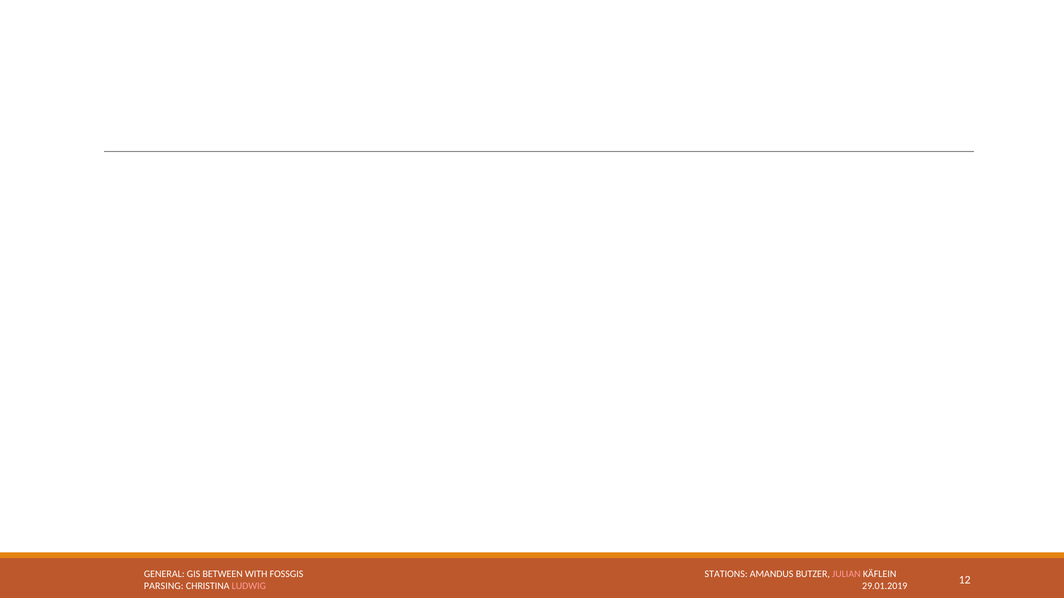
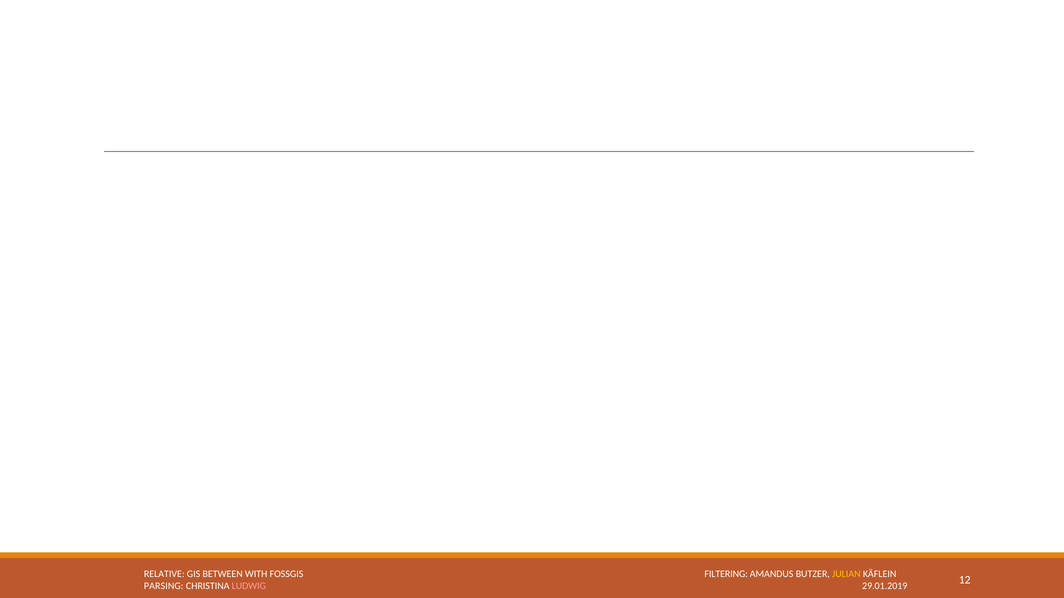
GENERAL: GENERAL -> RELATIVE
STATIONS: STATIONS -> FILTERING
JULIAN colour: pink -> yellow
